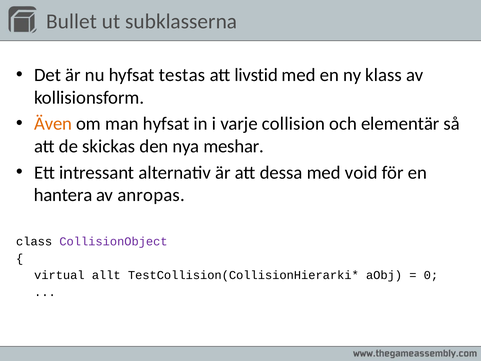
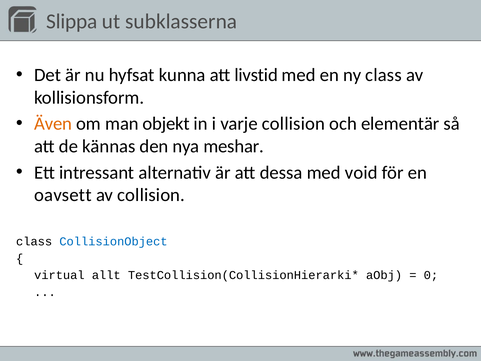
Bullet: Bullet -> Slippa
testas: testas -> kunna
ny klass: klass -> class
man hyfsat: hyfsat -> objekt
skickas: skickas -> kännas
hantera: hantera -> oavsett
av anropas: anropas -> collision
CollisionObject colour: purple -> blue
